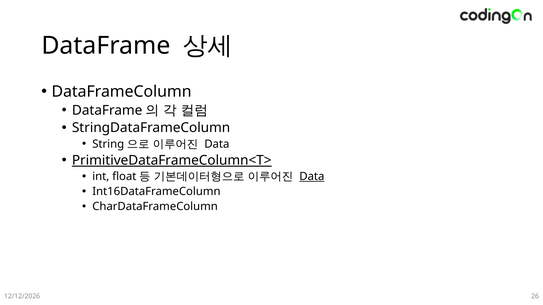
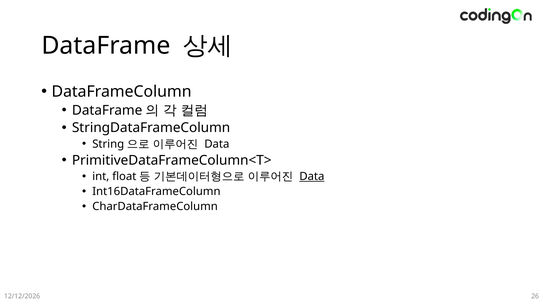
PrimitiveDataFrameColumn<T> underline: present -> none
